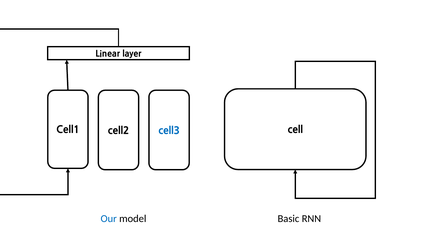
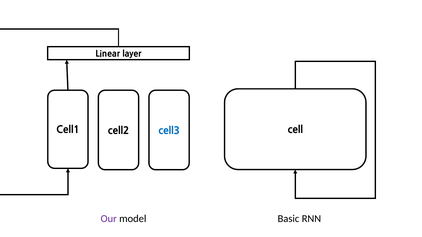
Our colour: blue -> purple
